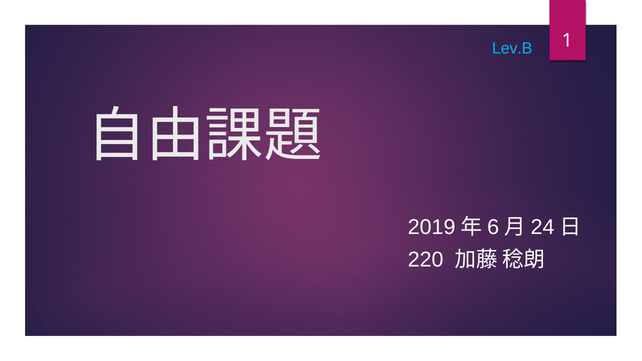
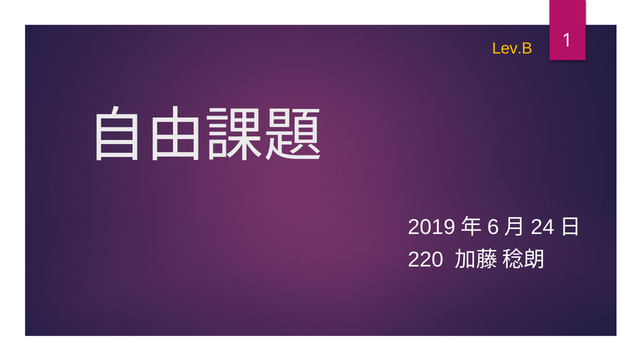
Lev.B colour: light blue -> yellow
